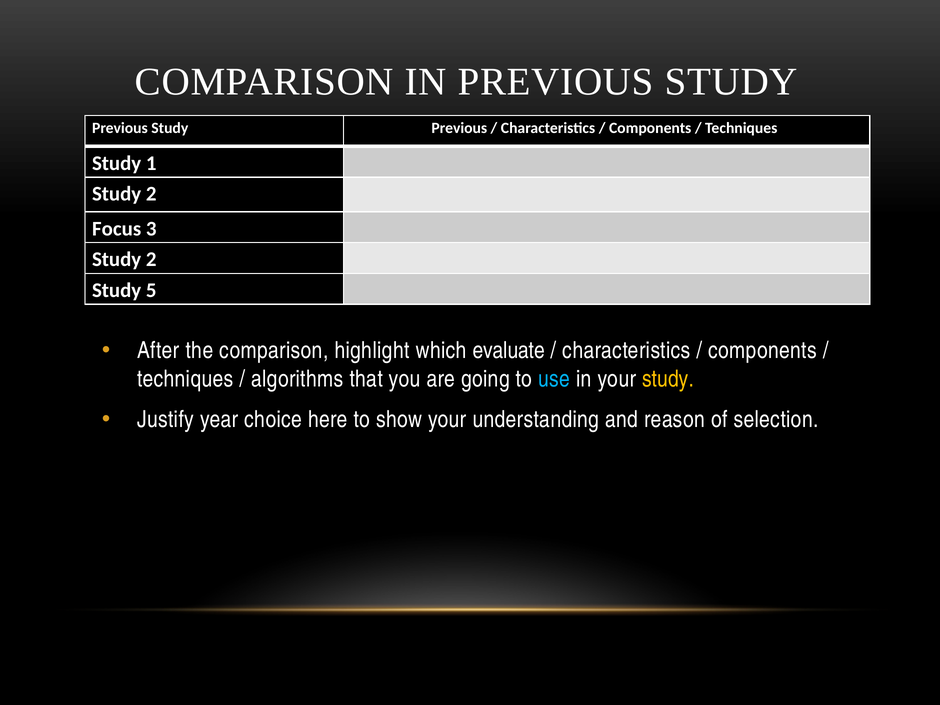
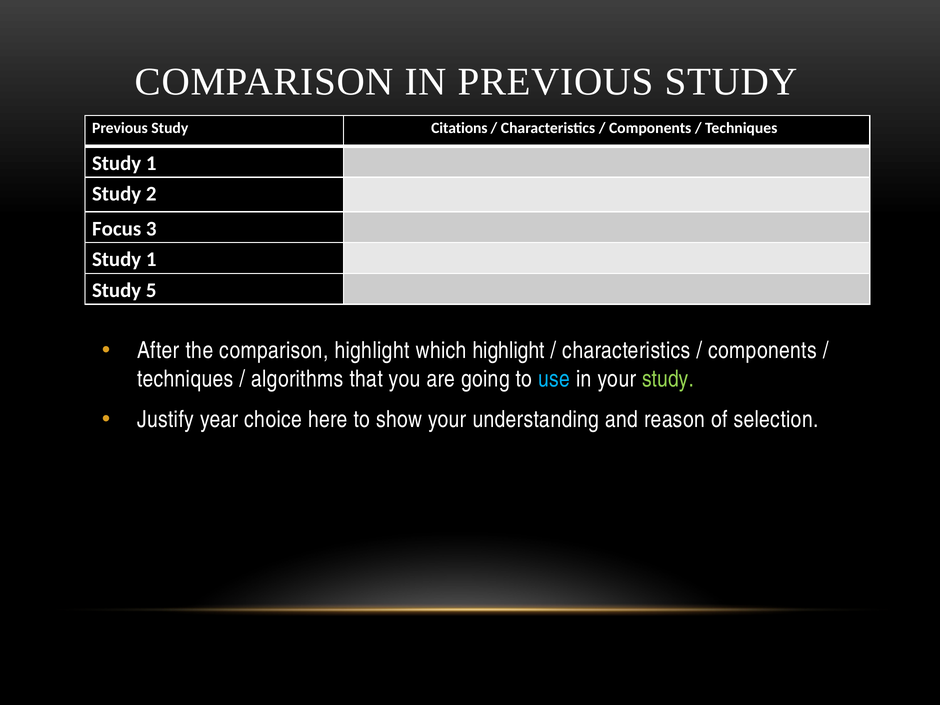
Study Previous: Previous -> Citations
2 at (151, 259): 2 -> 1
which evaluate: evaluate -> highlight
study at (668, 379) colour: yellow -> light green
